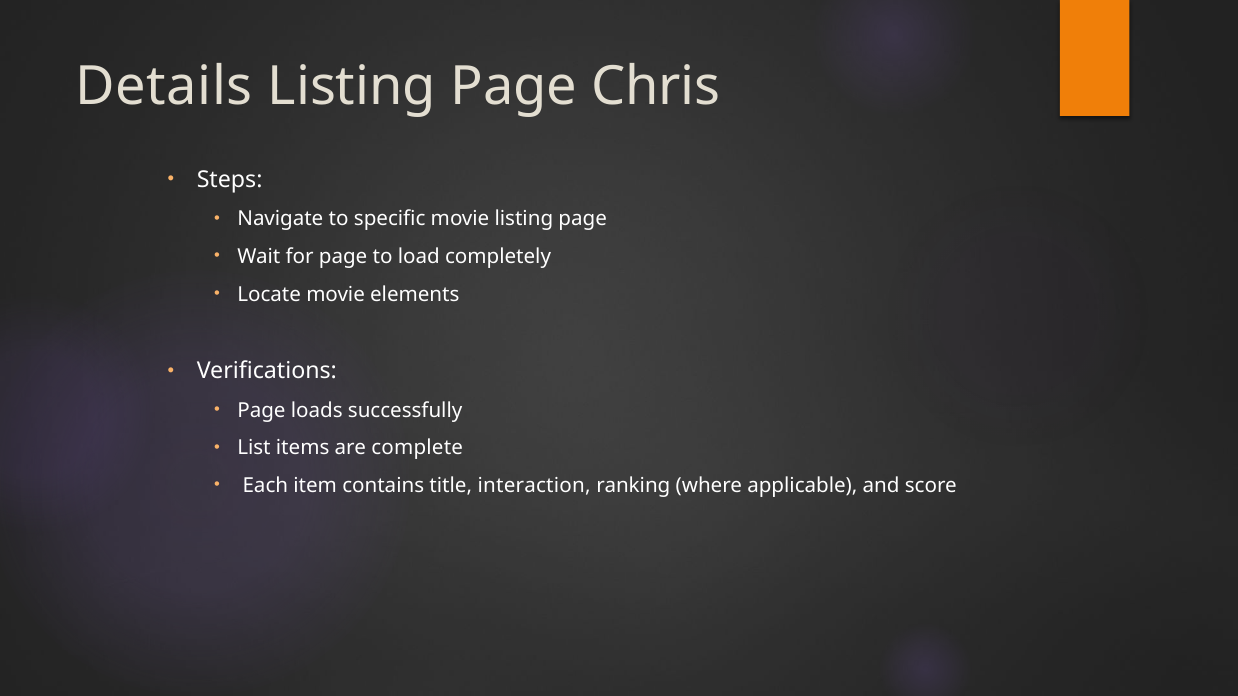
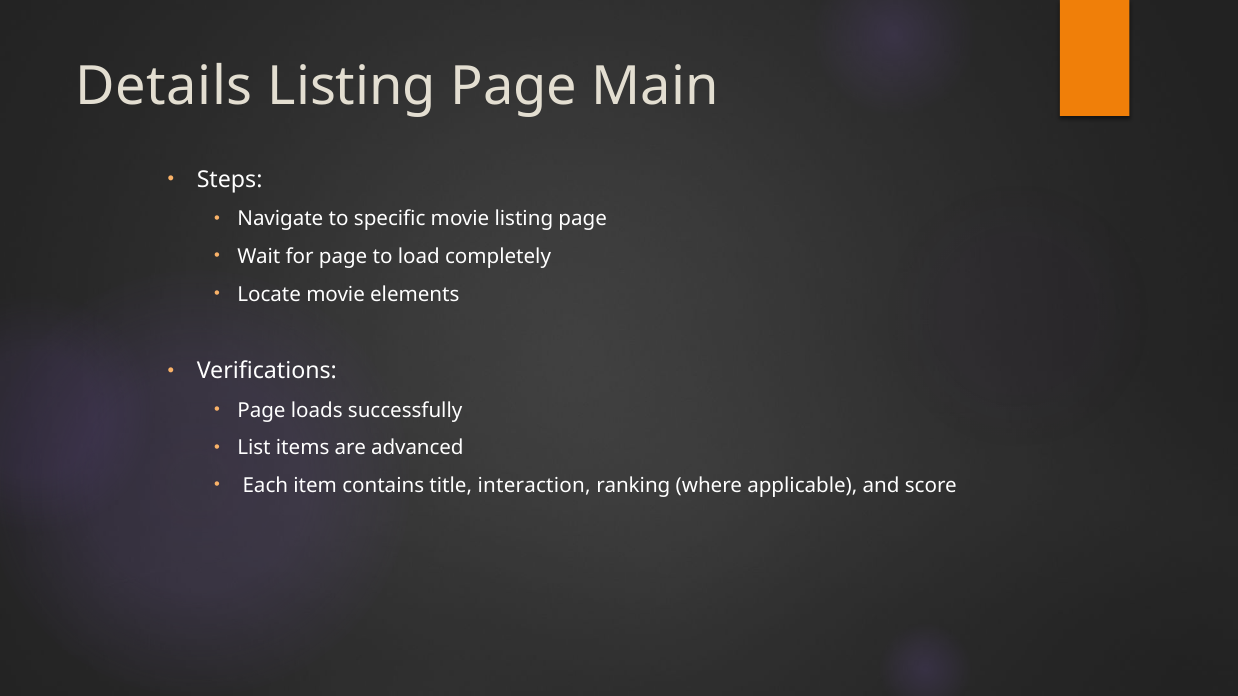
Chris: Chris -> Main
complete: complete -> advanced
